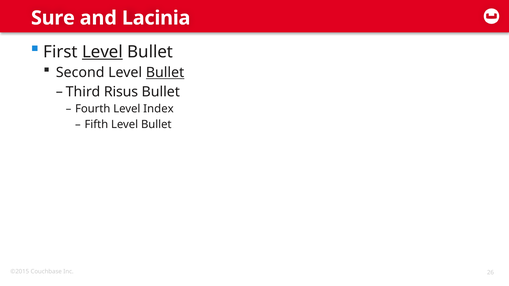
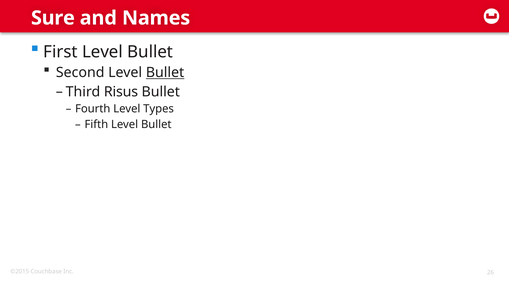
Lacinia: Lacinia -> Names
Level at (102, 52) underline: present -> none
Index: Index -> Types
